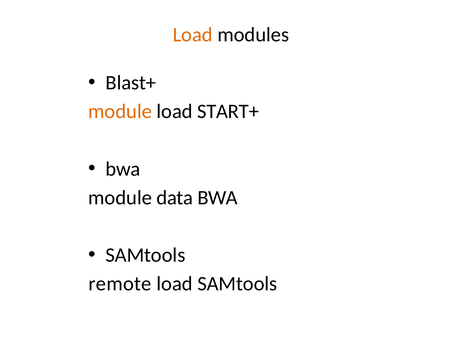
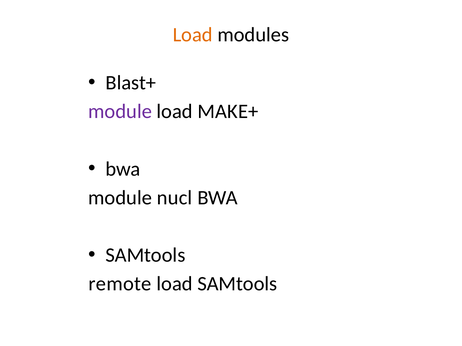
module at (120, 112) colour: orange -> purple
START+: START+ -> MAKE+
data: data -> nucl
